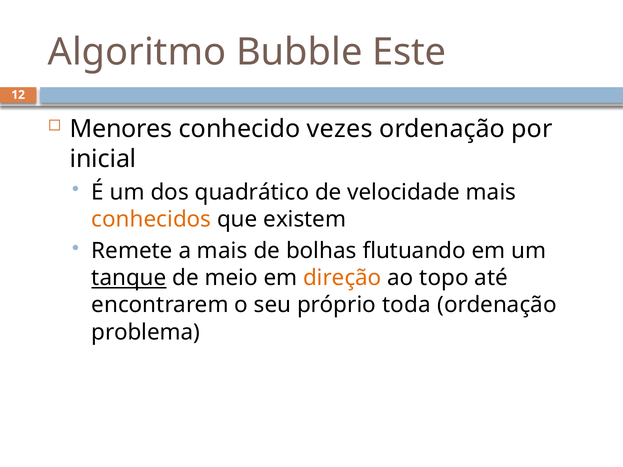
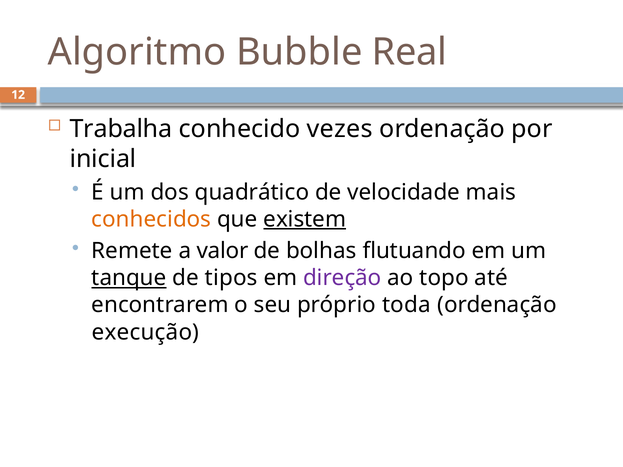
Este: Este -> Real
Menores: Menores -> Trabalha
existem underline: none -> present
a mais: mais -> valor
meio: meio -> tipos
direção colour: orange -> purple
problema: problema -> execução
